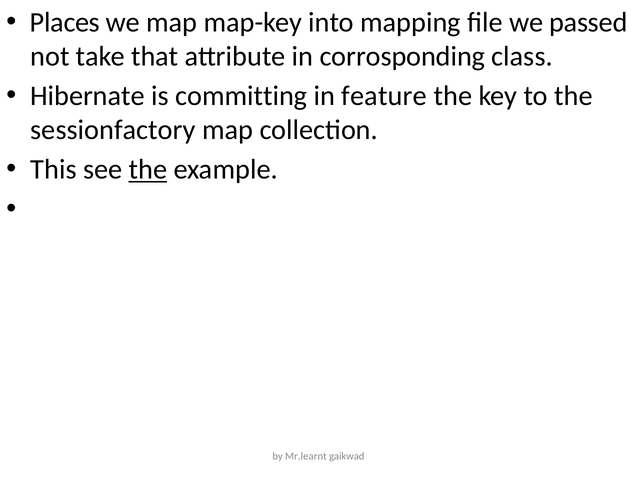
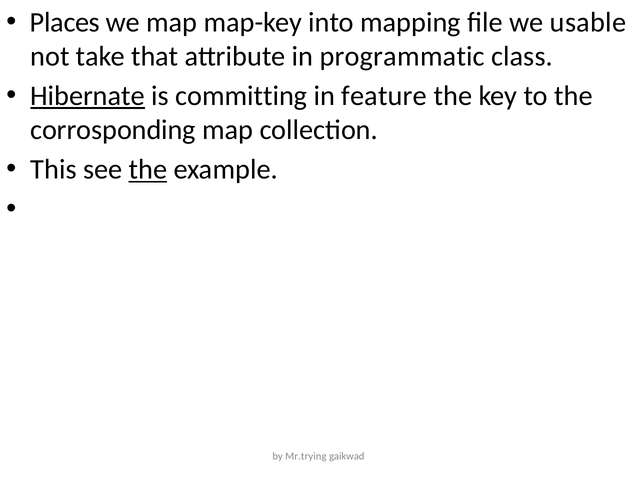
passed: passed -> usable
corrosponding: corrosponding -> programmatic
Hibernate underline: none -> present
sessionfactory: sessionfactory -> corrosponding
Mr.learnt: Mr.learnt -> Mr.trying
